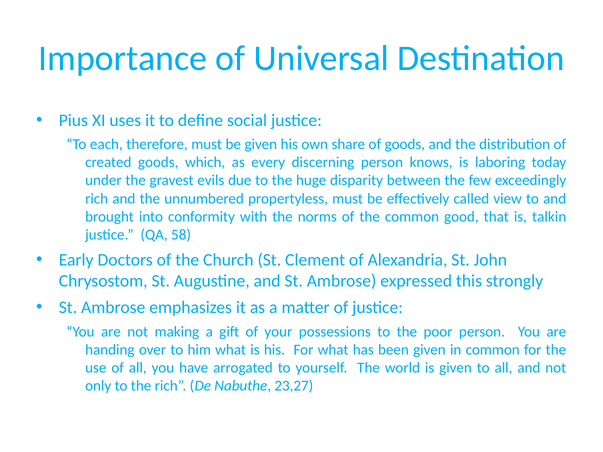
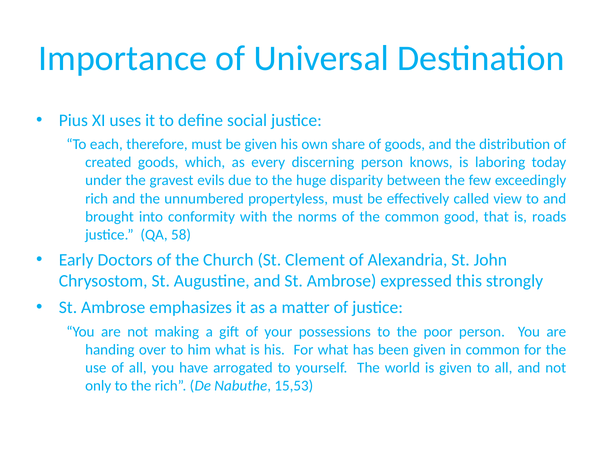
talkin: talkin -> roads
23,27: 23,27 -> 15,53
